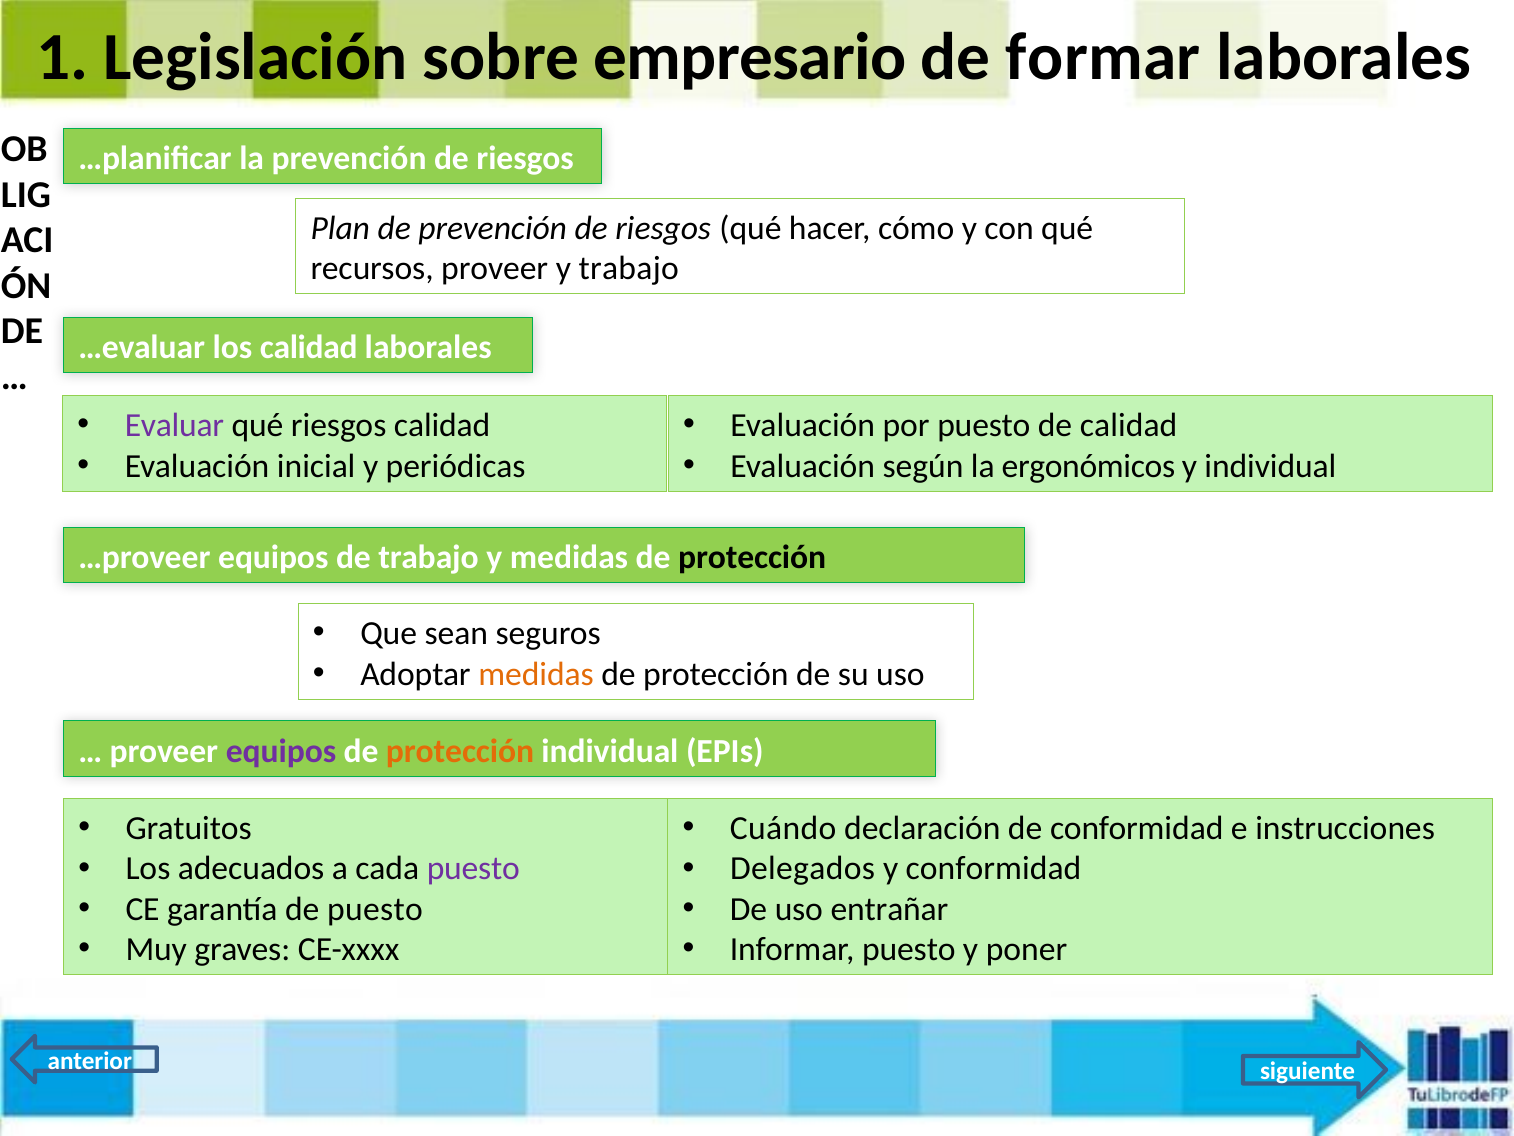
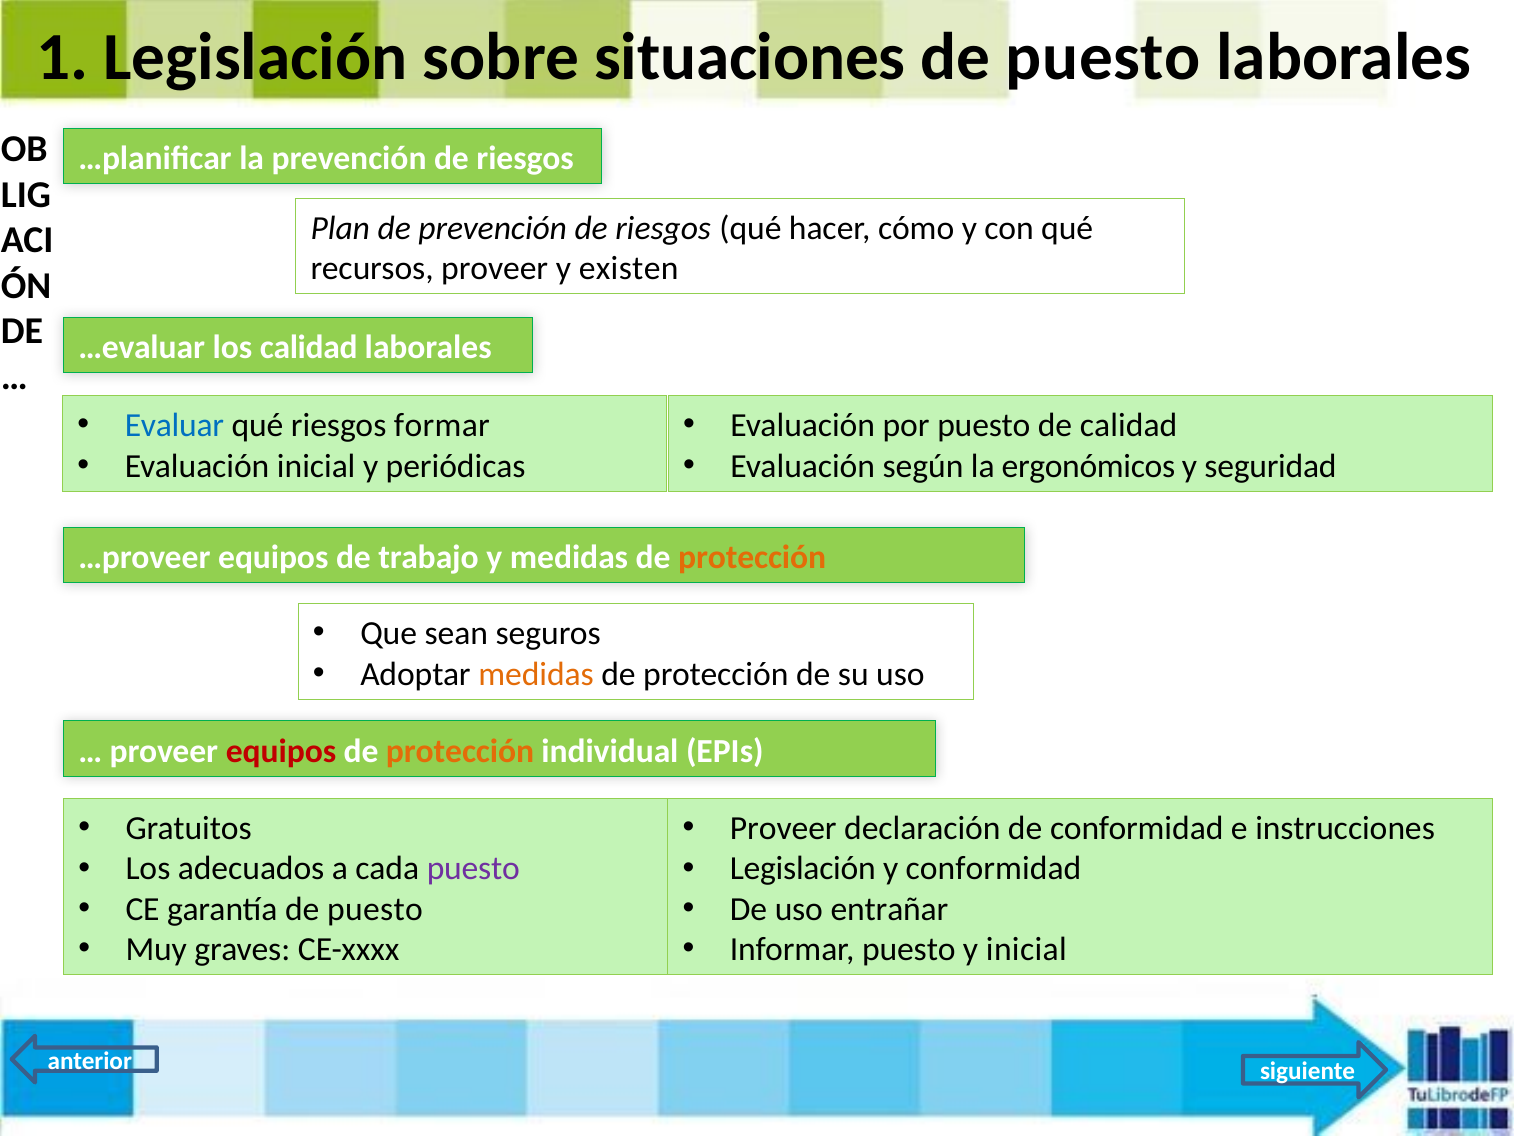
empresario: empresario -> situaciones
formar at (1103, 57): formar -> puesto
y trabajo: trabajo -> existen
Evaluar colour: purple -> blue
riesgos calidad: calidad -> formar
y individual: individual -> seguridad
protección at (752, 557) colour: black -> orange
equipos at (281, 751) colour: purple -> red
Cuándo at (783, 828): Cuándo -> Proveer
Delegados at (803, 869): Delegados -> Legislación
y poner: poner -> inicial
